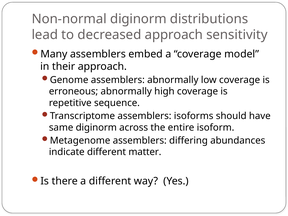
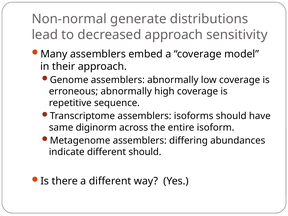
Non-normal diginorm: diginorm -> generate
different matter: matter -> should
